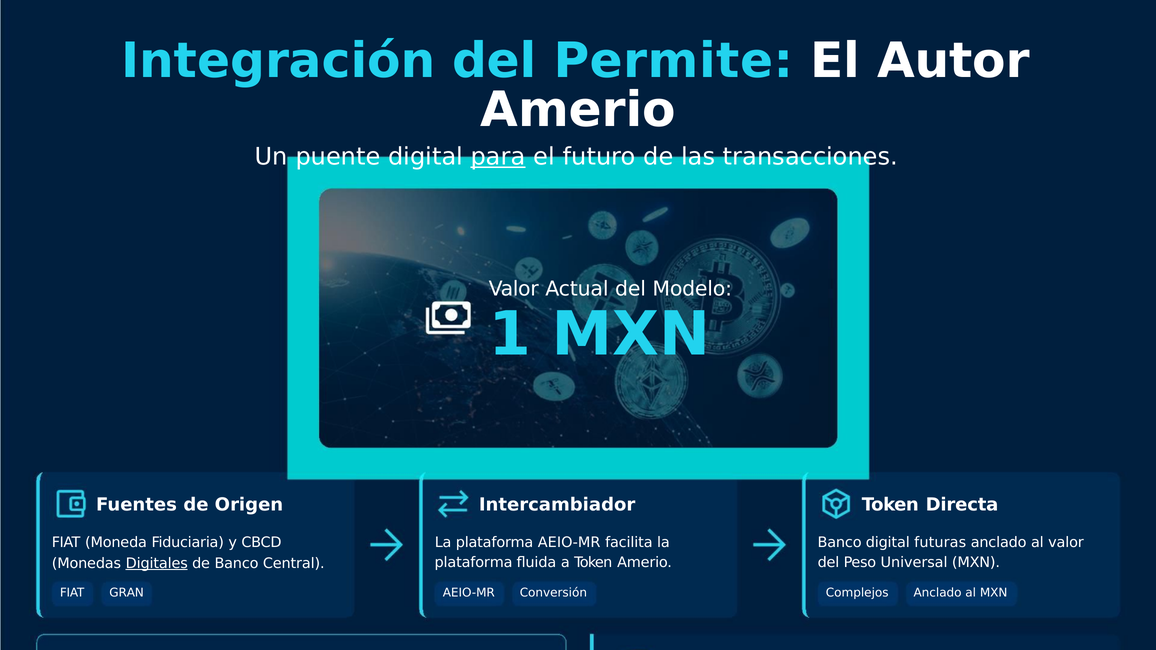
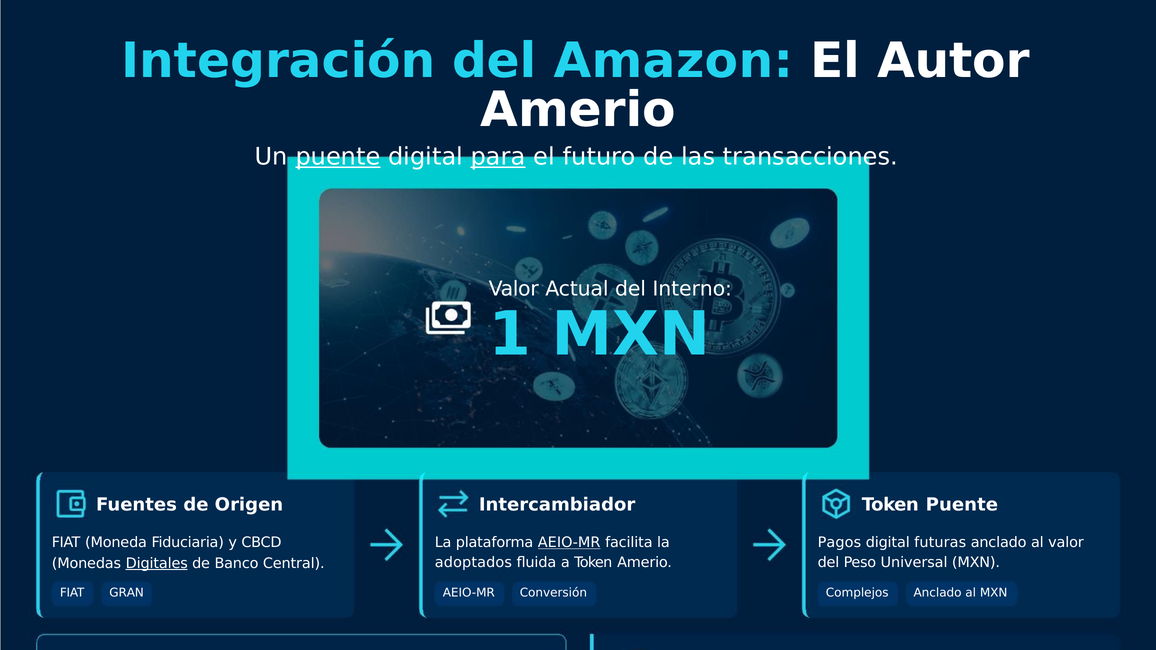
Permite: Permite -> Amazon
puente at (338, 157) underline: none -> present
Modelo: Modelo -> Interno
Token Directa: Directa -> Puente
AEIO-MR at (569, 543) underline: none -> present
Banco at (840, 543): Banco -> Pagos
plataforma at (474, 563): plataforma -> adoptados
